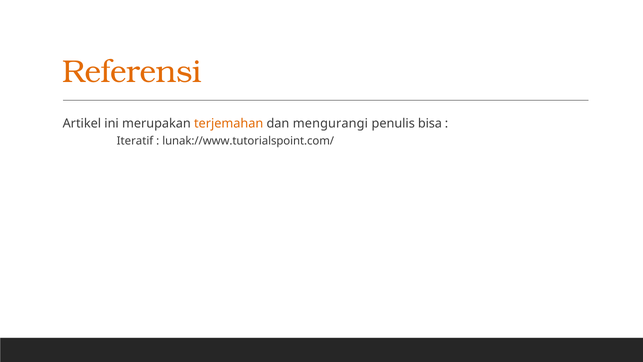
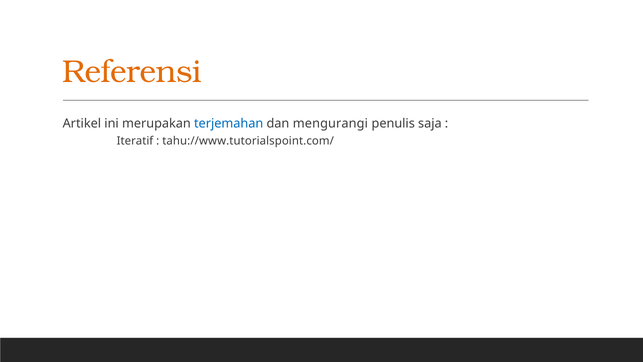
terjemahan colour: orange -> blue
bisa: bisa -> saja
lunak://www.tutorialspoint.com/: lunak://www.tutorialspoint.com/ -> tahu://www.tutorialspoint.com/
